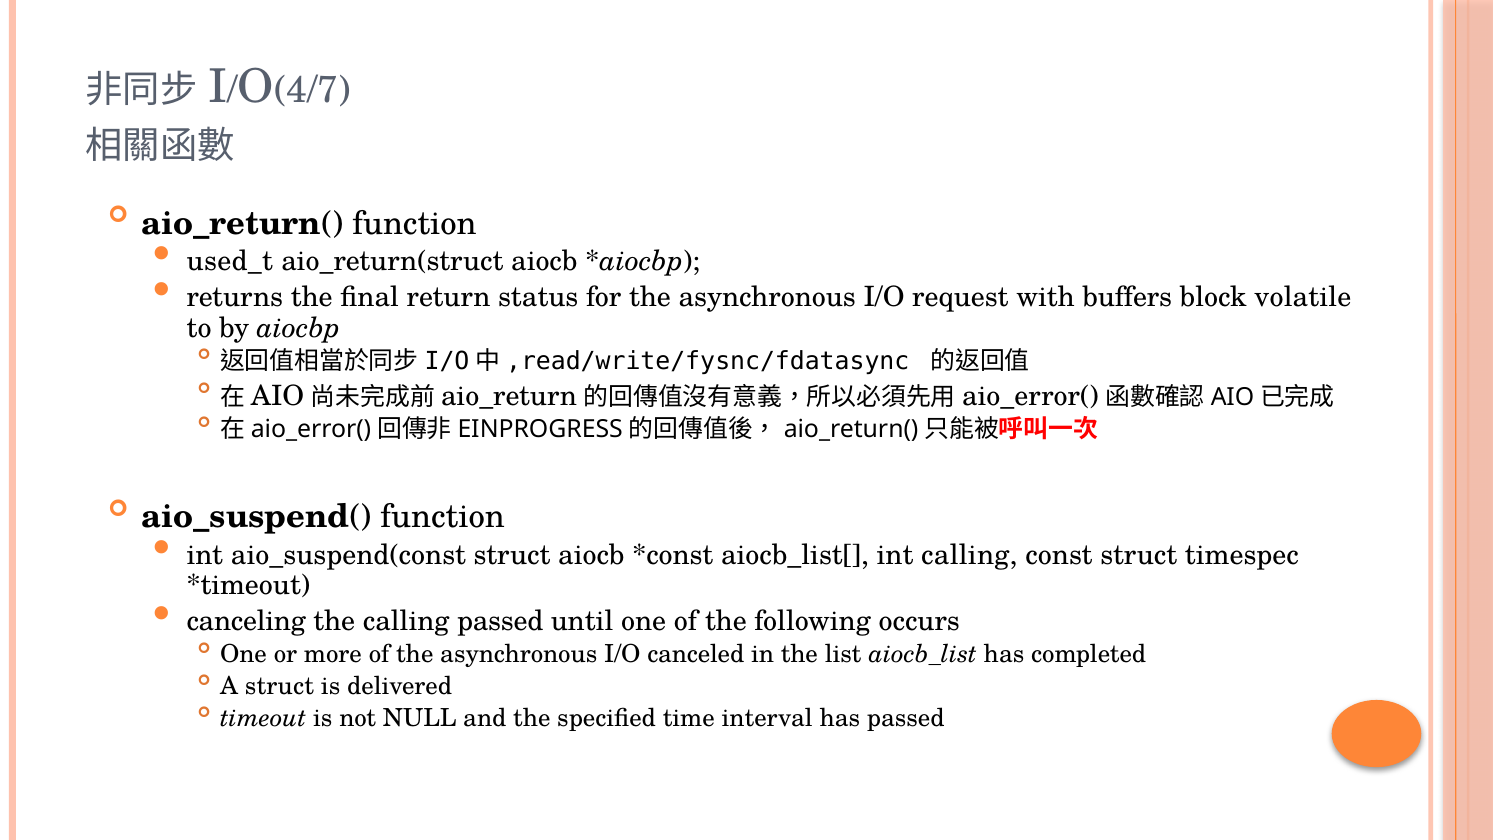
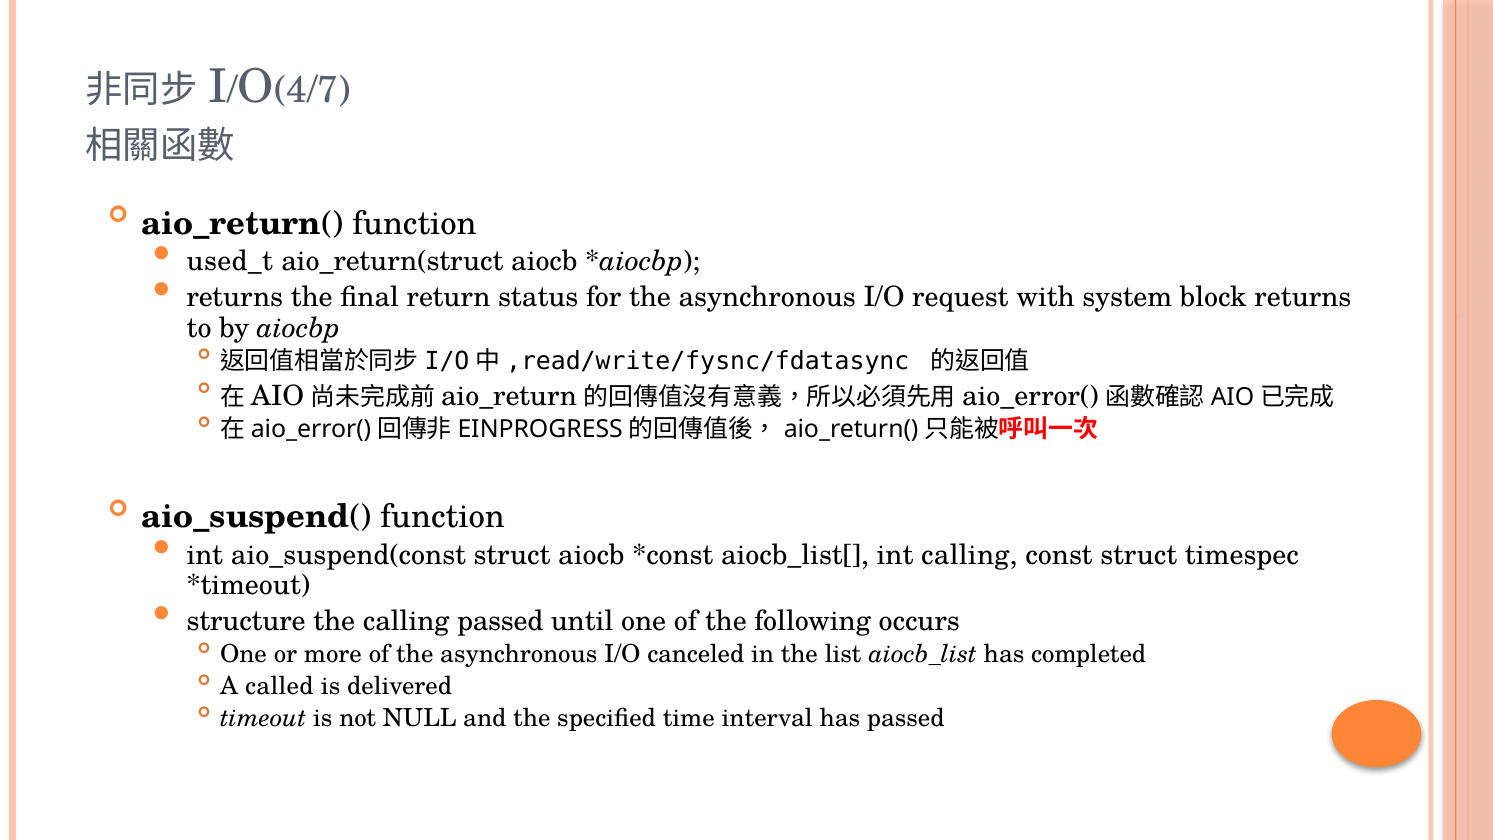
buffers: buffers -> system
block volatile: volatile -> returns
canceling: canceling -> structure
A struct: struct -> called
